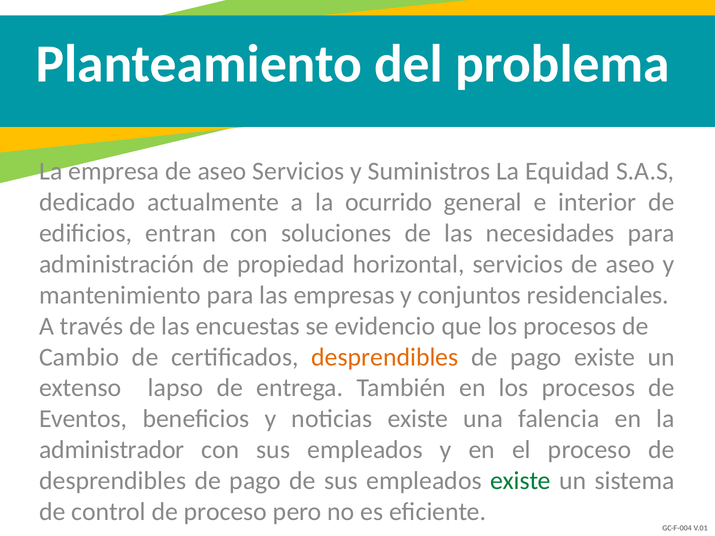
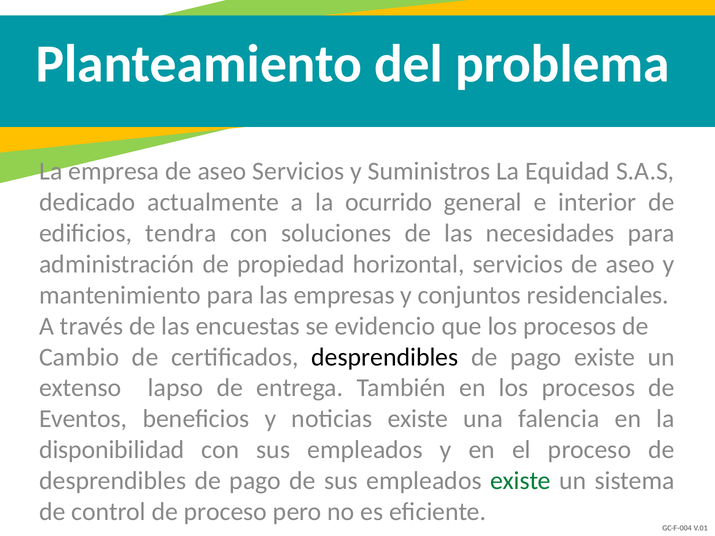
entran: entran -> tendra
desprendibles at (385, 357) colour: orange -> black
administrador: administrador -> disponibilidad
